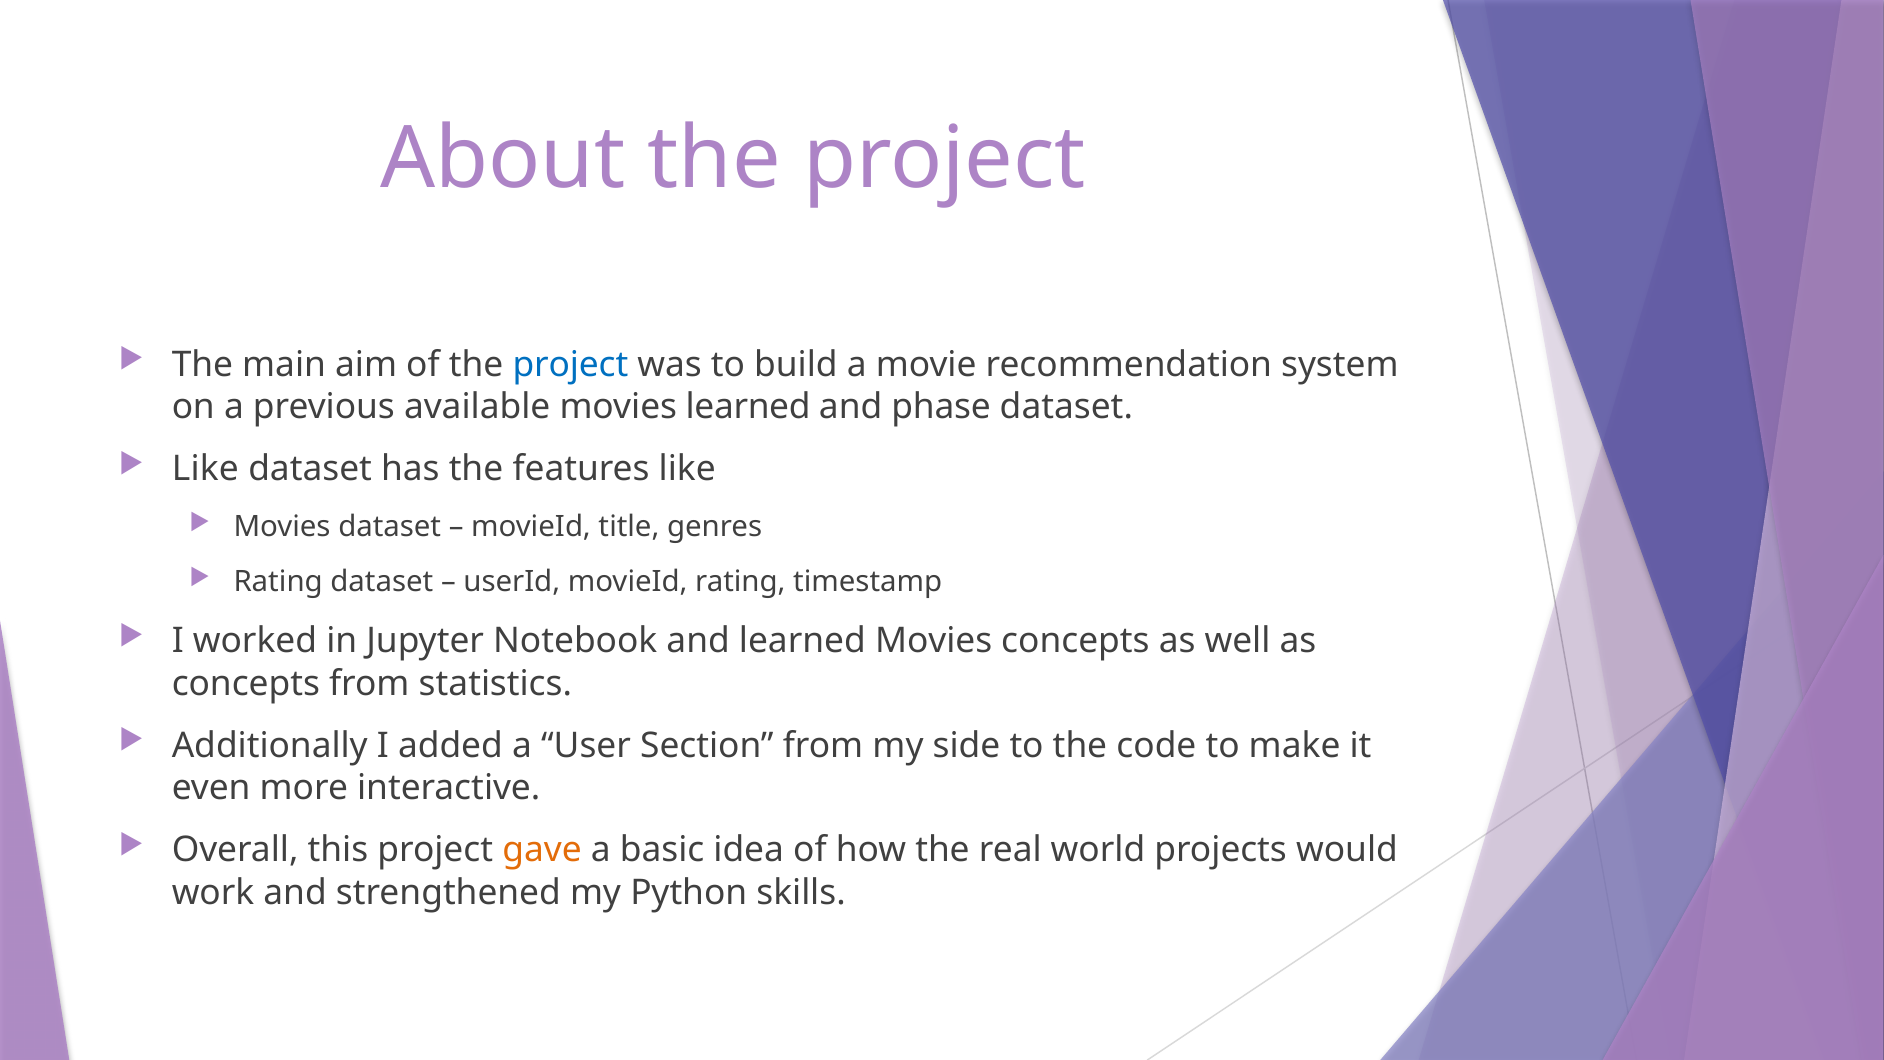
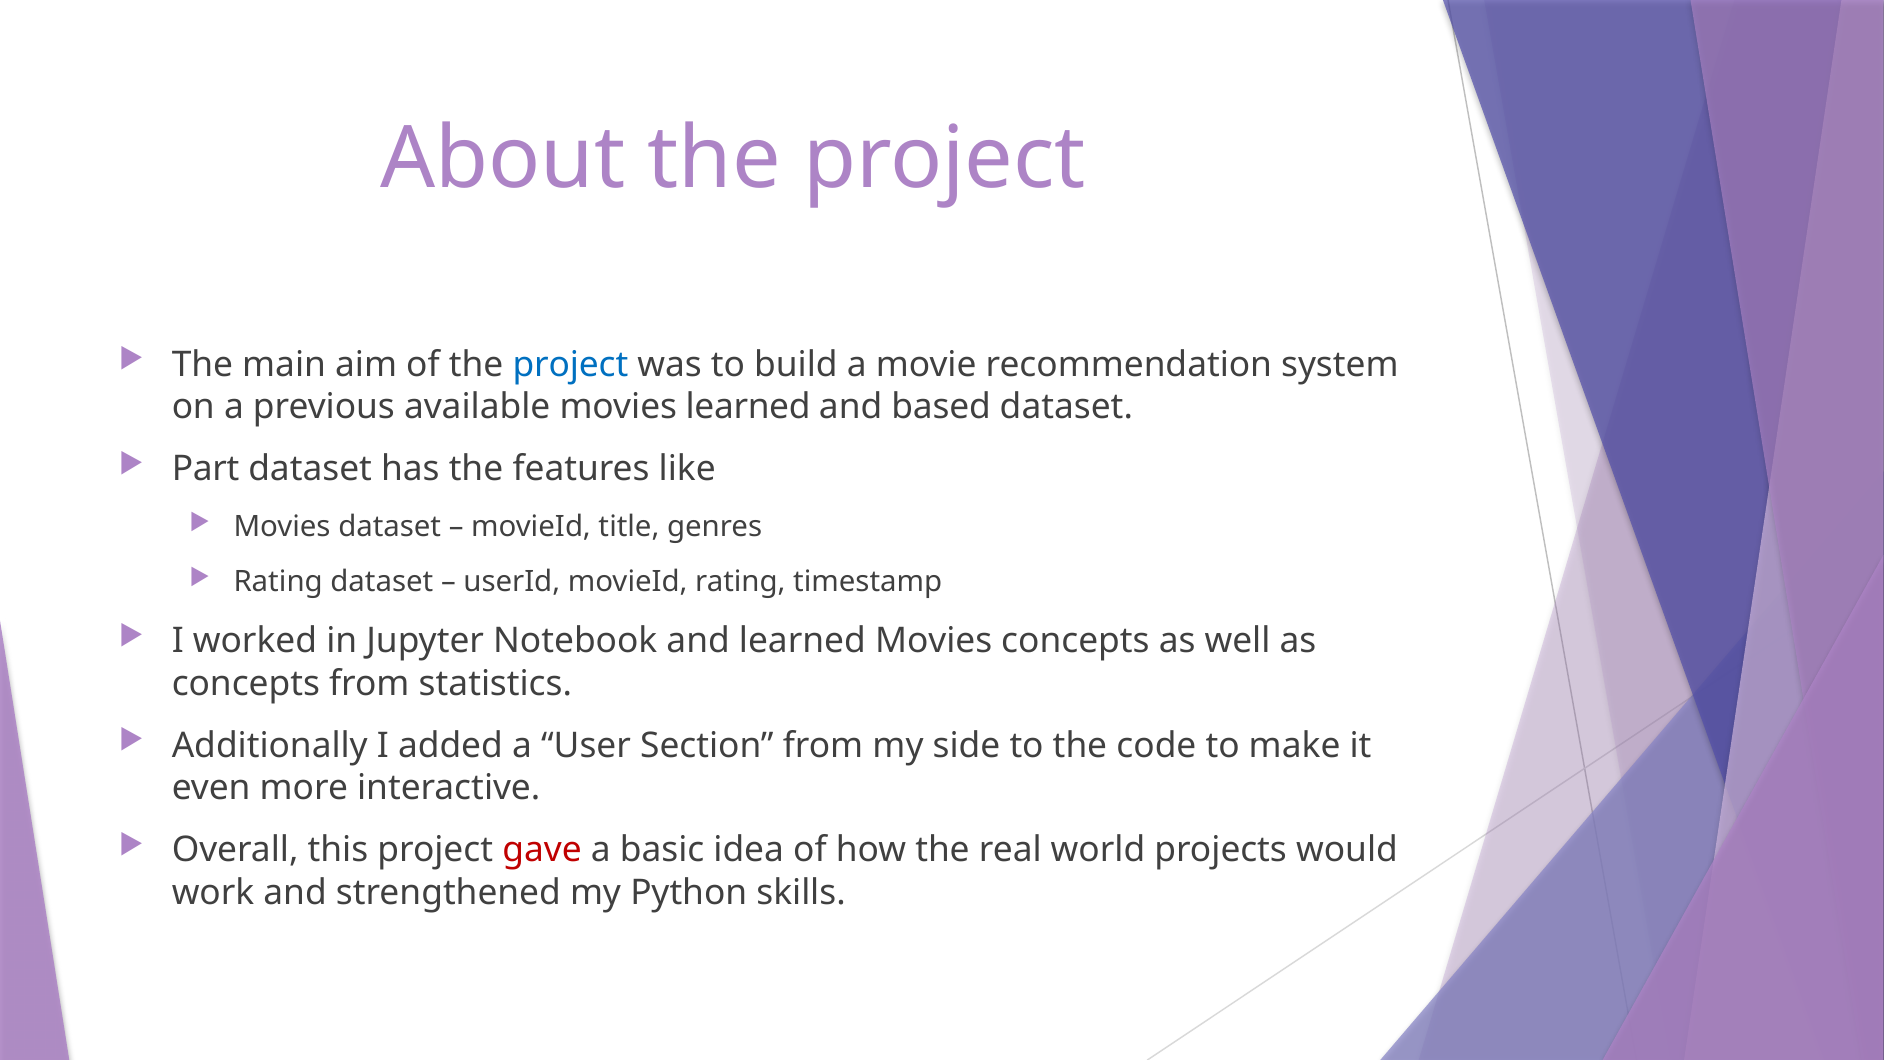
phase: phase -> based
Like at (205, 469): Like -> Part
gave colour: orange -> red
